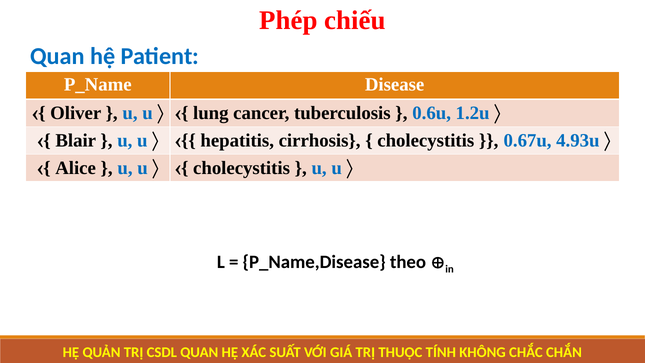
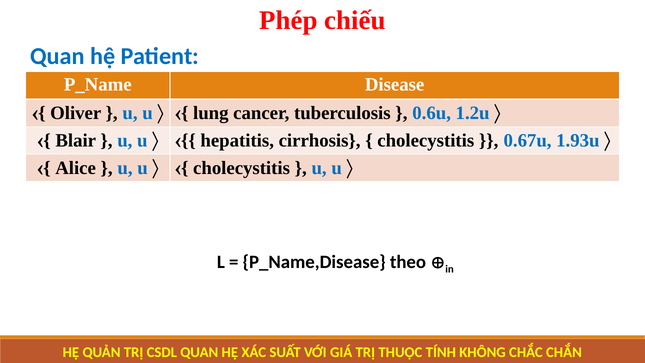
4.93u: 4.93u -> 1.93u
